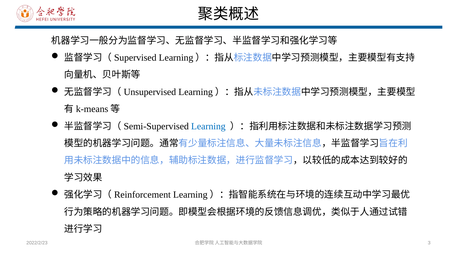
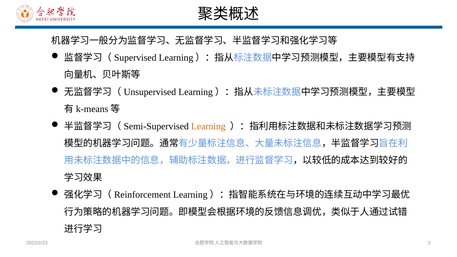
Learning colour: blue -> orange
